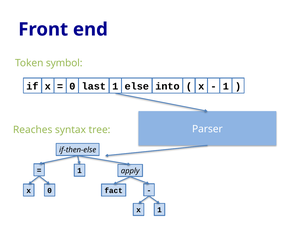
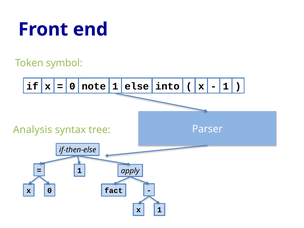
last: last -> note
Reaches: Reaches -> Analysis
